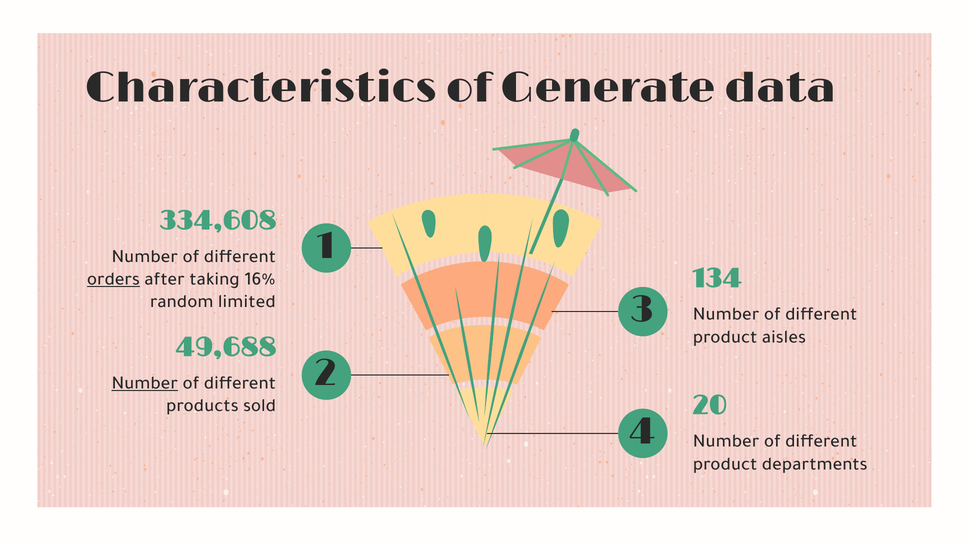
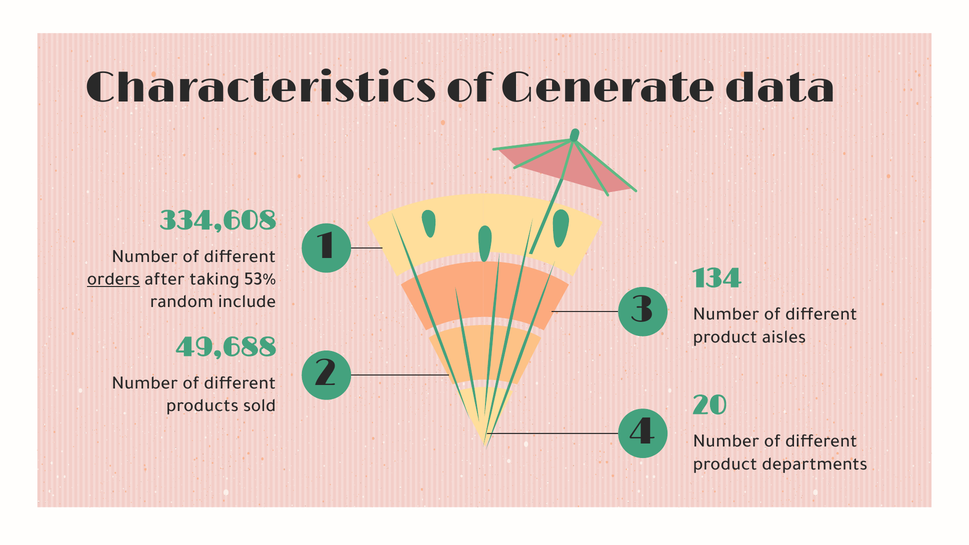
16%: 16% -> 53%
limited: limited -> include
Number at (145, 383) underline: present -> none
